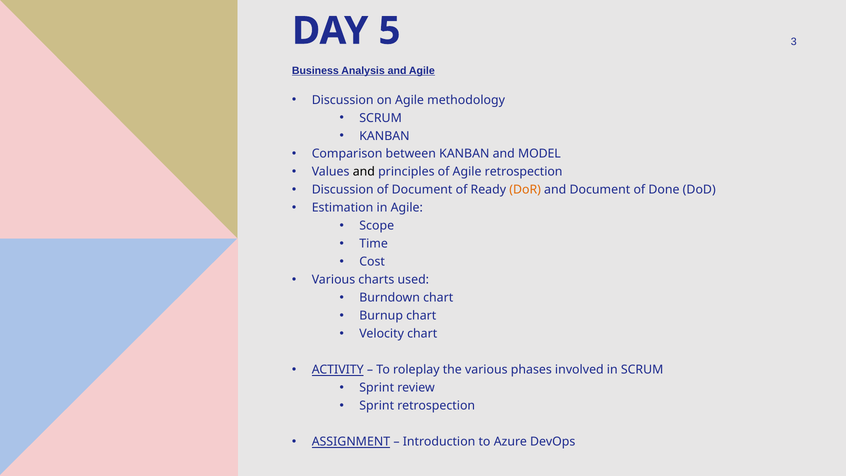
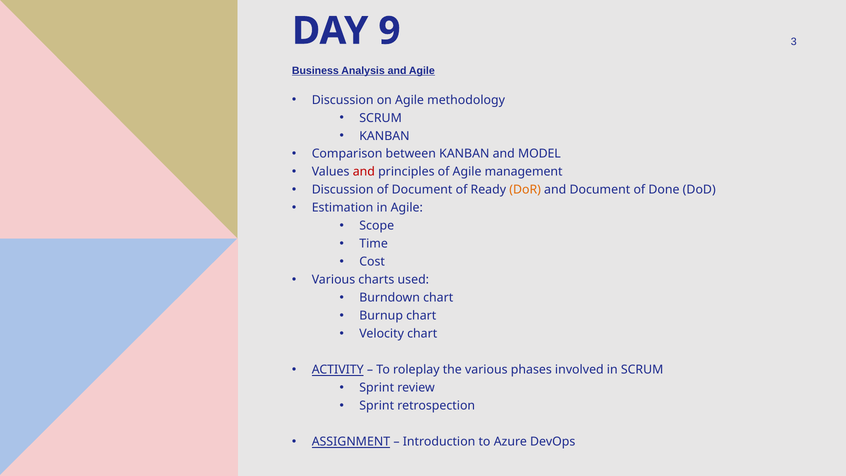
5: 5 -> 9
and at (364, 172) colour: black -> red
Agile retrospection: retrospection -> management
